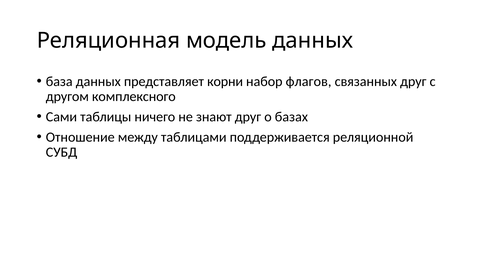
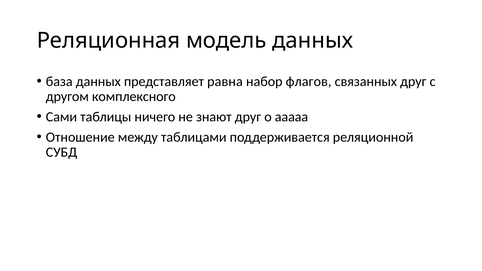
корни: корни -> равна
базах: базах -> ааааа
